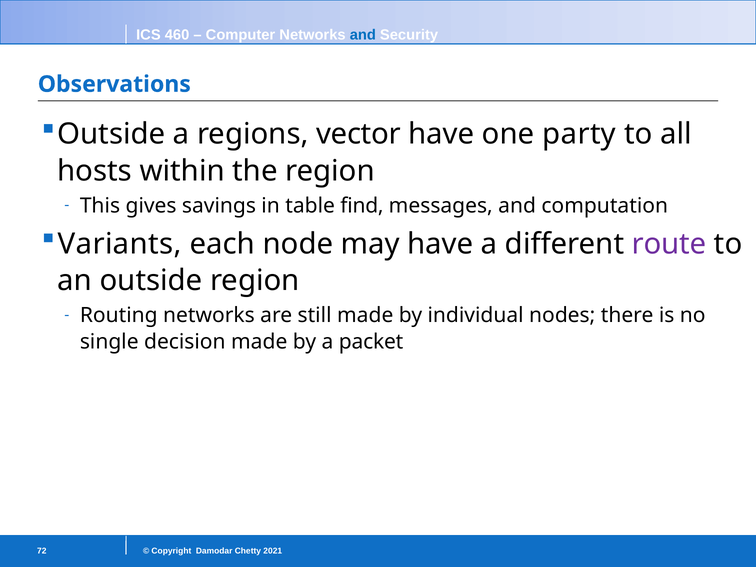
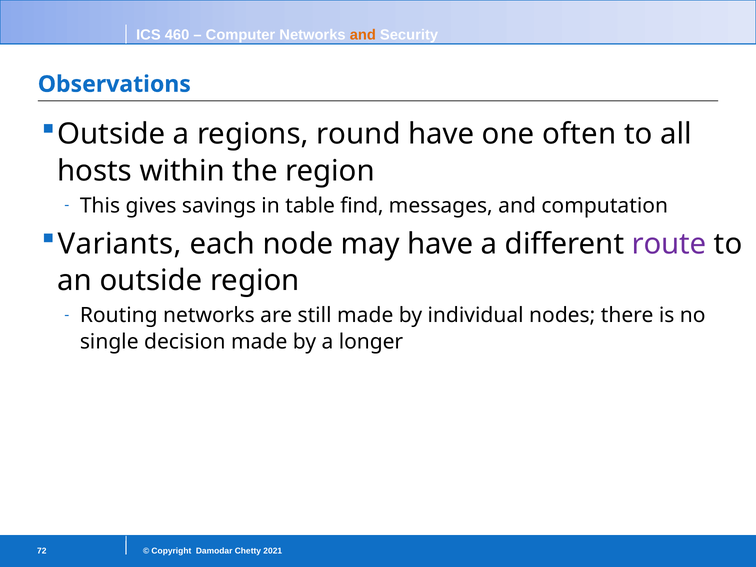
and at (363, 35) colour: blue -> orange
vector: vector -> round
party: party -> often
packet: packet -> longer
